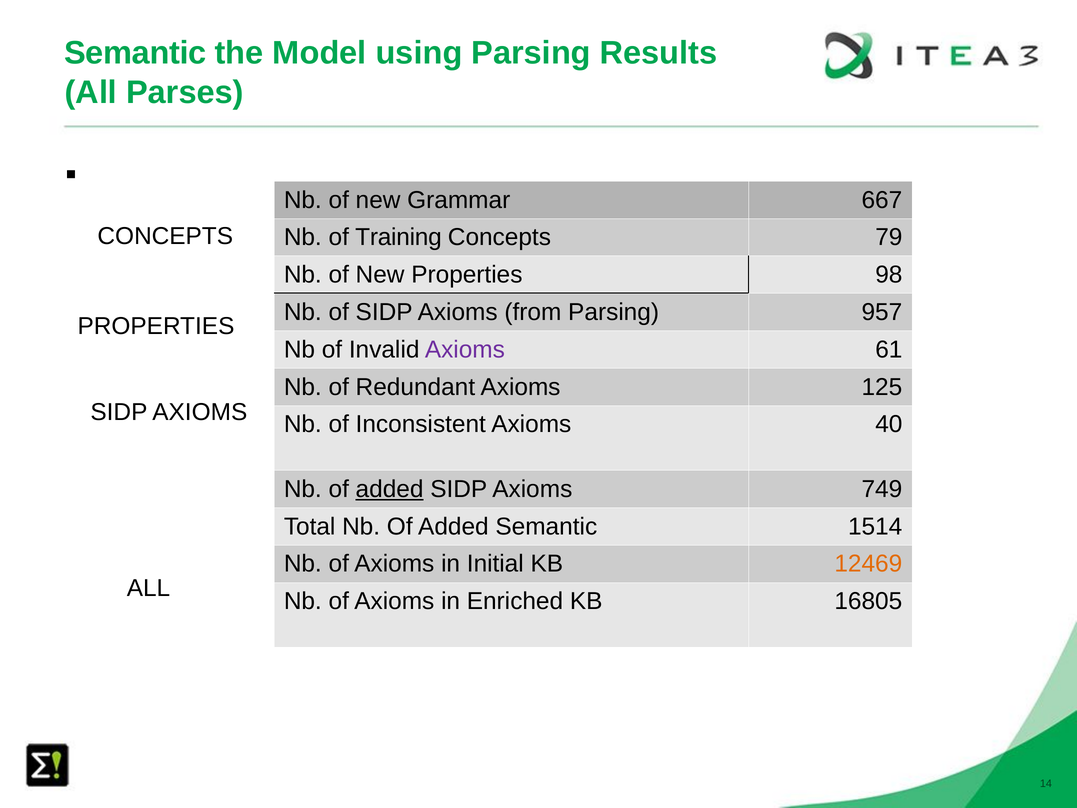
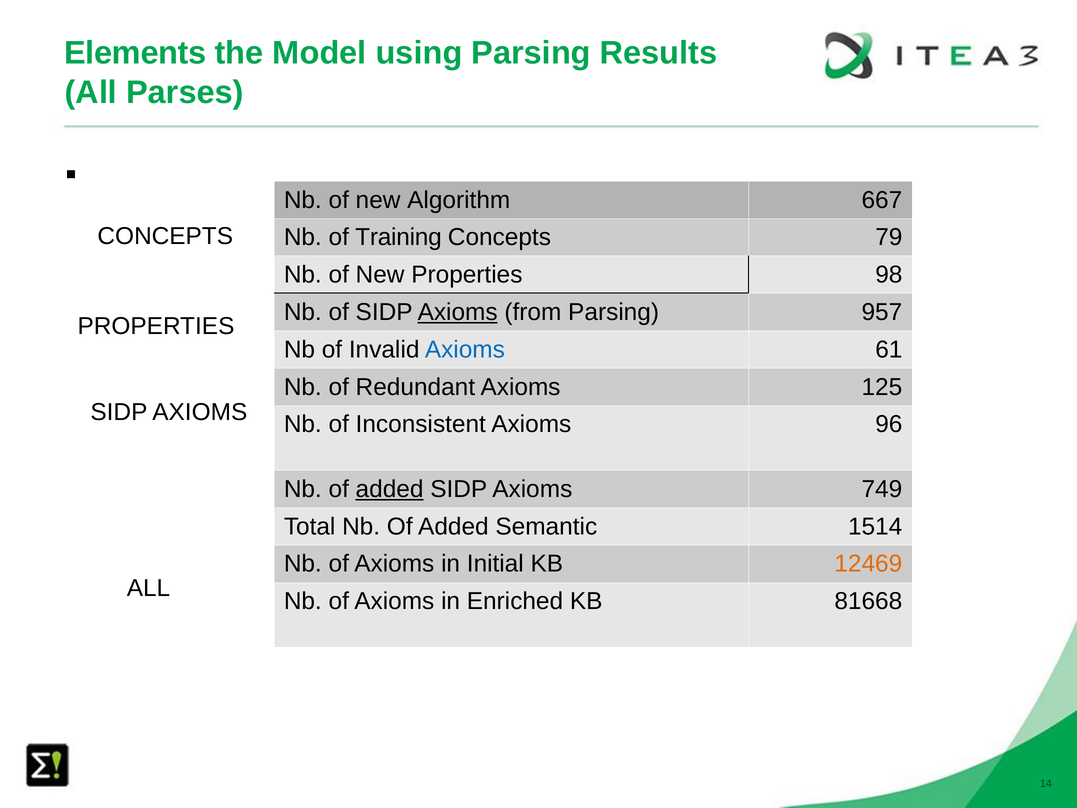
Semantic at (135, 53): Semantic -> Elements
Grammar: Grammar -> Algorithm
Axioms at (458, 312) underline: none -> present
Axioms at (465, 349) colour: purple -> blue
40: 40 -> 96
16805: 16805 -> 81668
